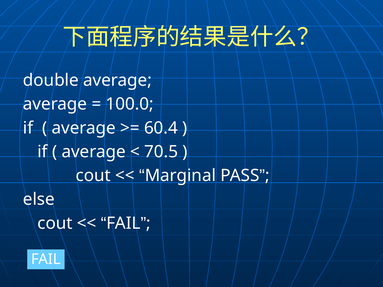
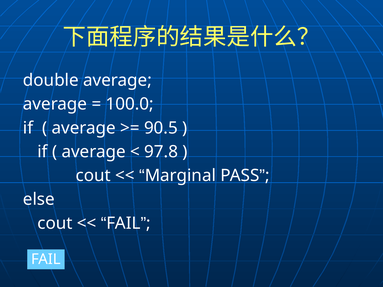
60.4: 60.4 -> 90.5
70.5: 70.5 -> 97.8
